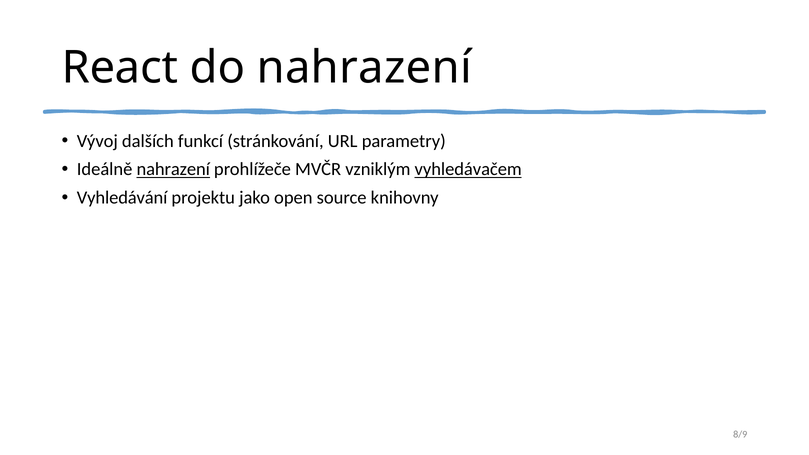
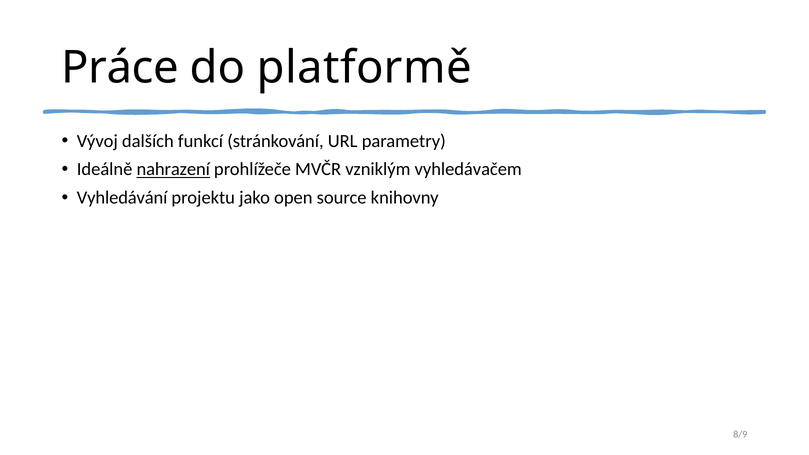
React: React -> Práce
do nahrazení: nahrazení -> platformě
vyhledávačem underline: present -> none
